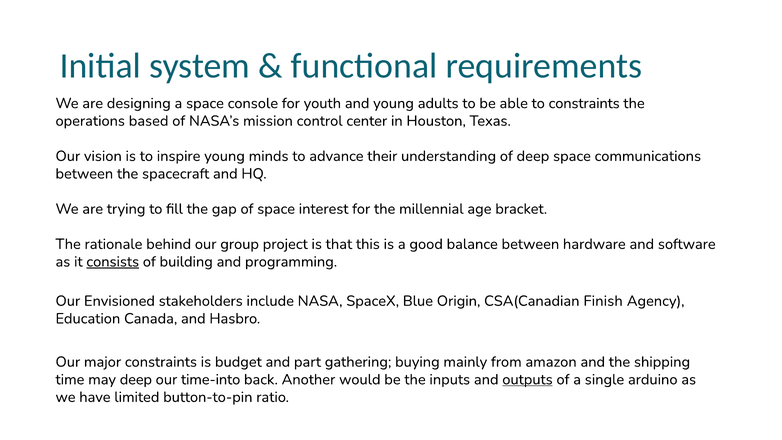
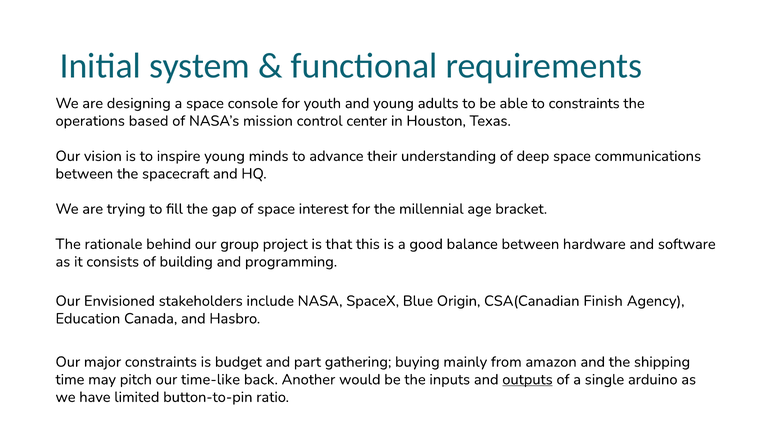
consists underline: present -> none
may deep: deep -> pitch
time-into: time-into -> time-like
